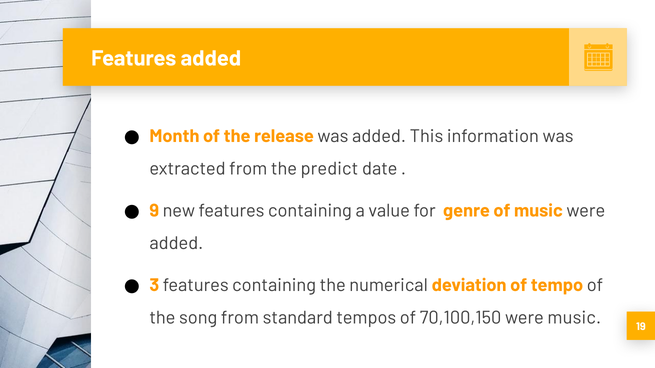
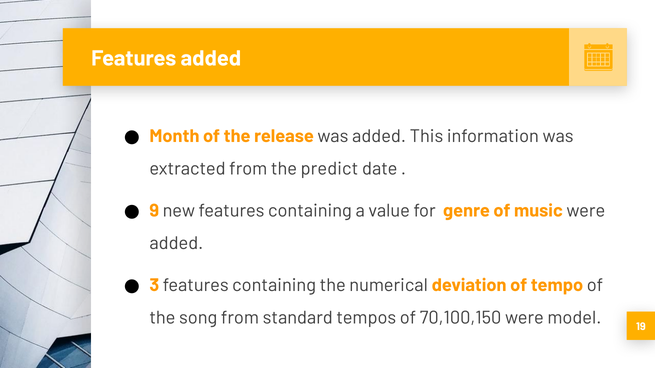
were music: music -> model
